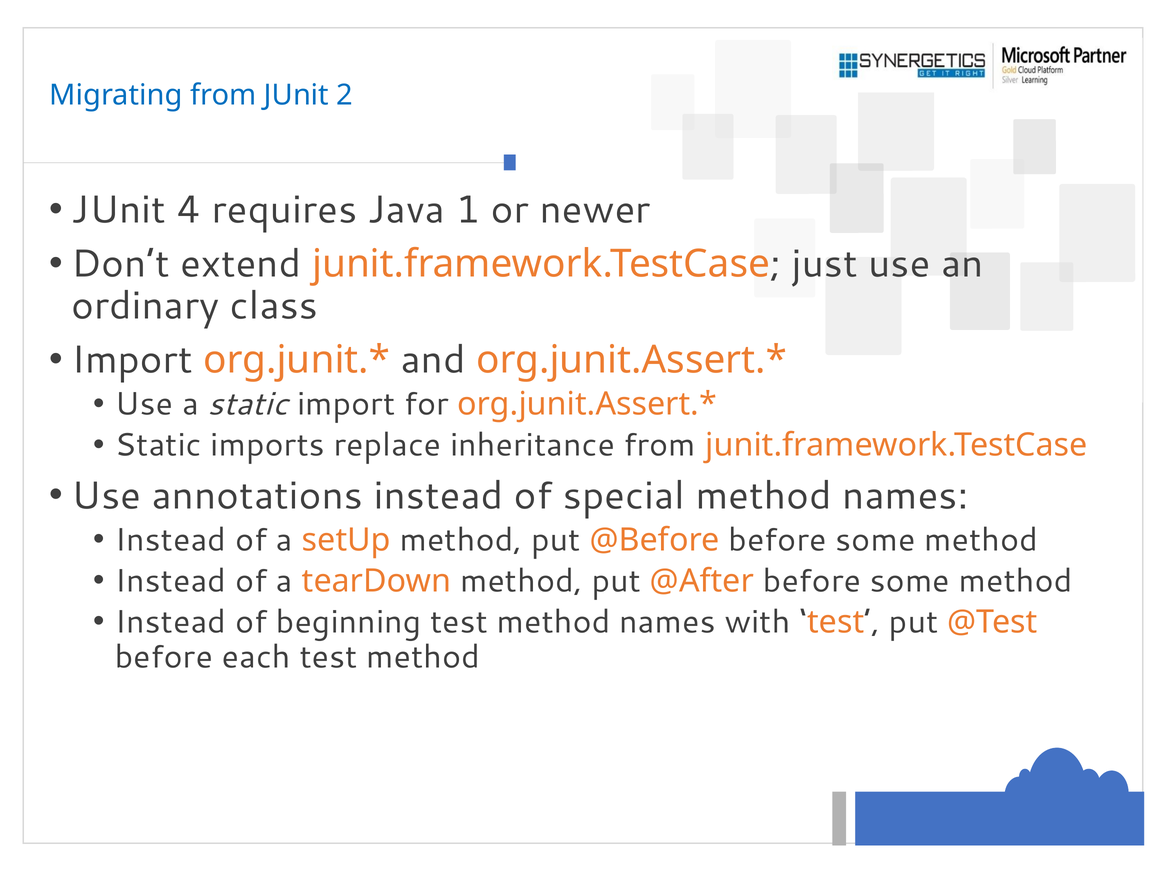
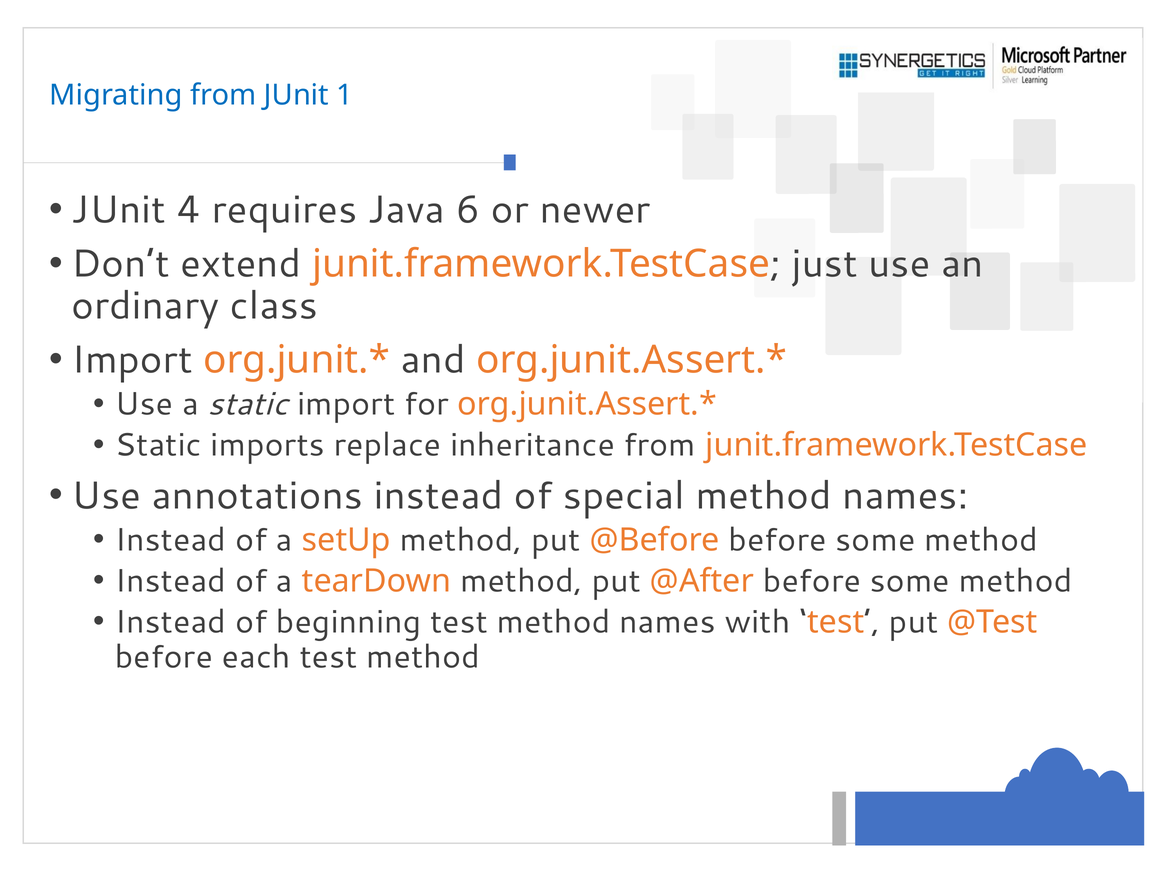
2: 2 -> 1
1: 1 -> 6
